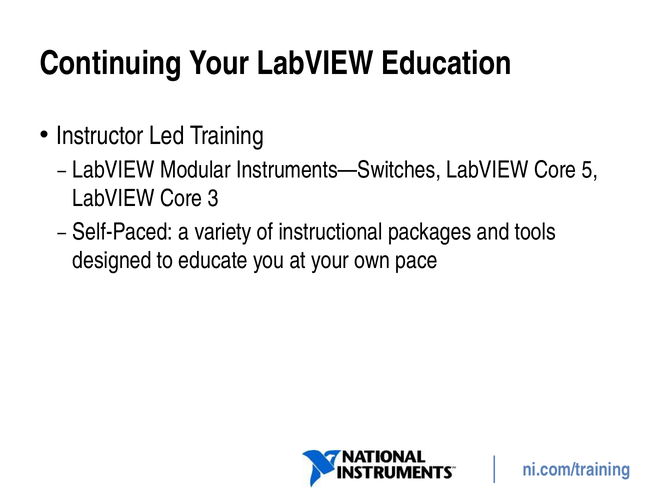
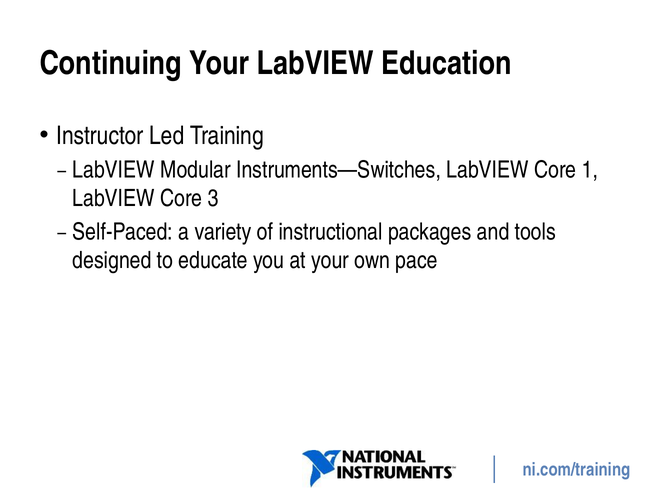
5: 5 -> 1
